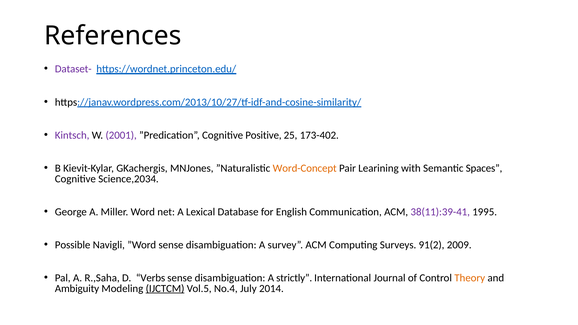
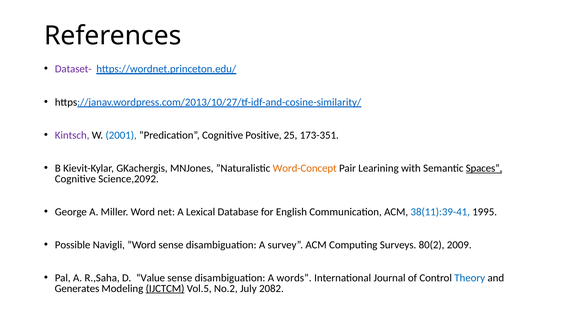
2001 colour: purple -> blue
173-402: 173-402 -> 173-351
Spaces underline: none -> present
Science,2034: Science,2034 -> Science,2092
38(11):39-41 colour: purple -> blue
91(2: 91(2 -> 80(2
Verbs: Verbs -> Value
strictly: strictly -> words
Theory colour: orange -> blue
Ambiguity: Ambiguity -> Generates
No.4: No.4 -> No.2
2014: 2014 -> 2082
